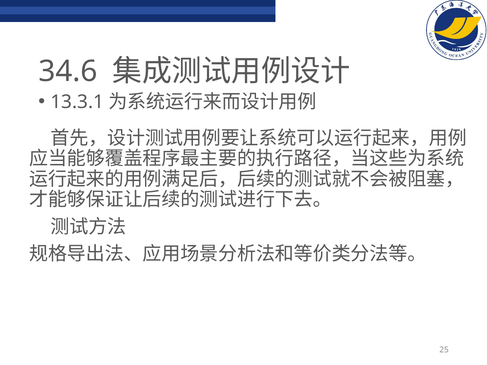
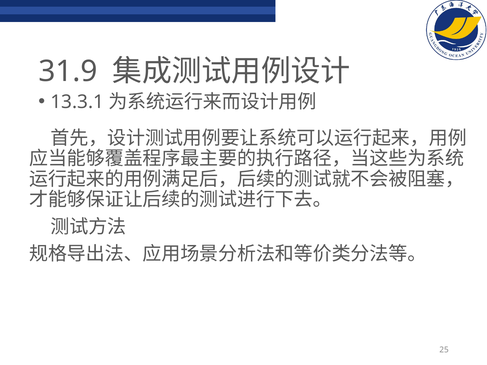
34.6: 34.6 -> 31.9
